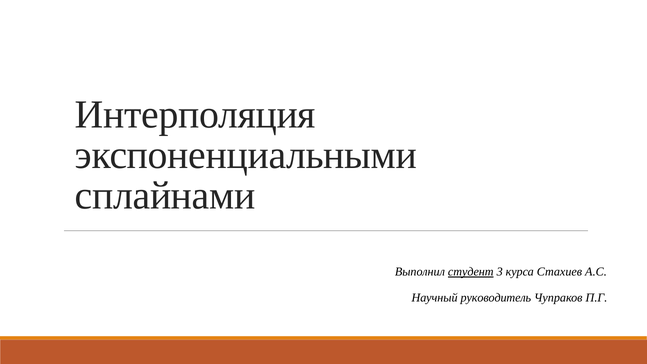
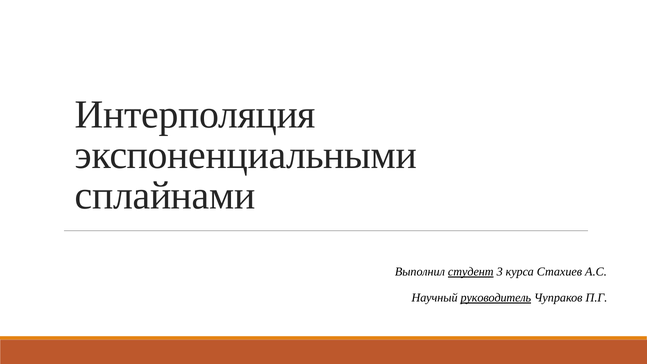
руководитель underline: none -> present
